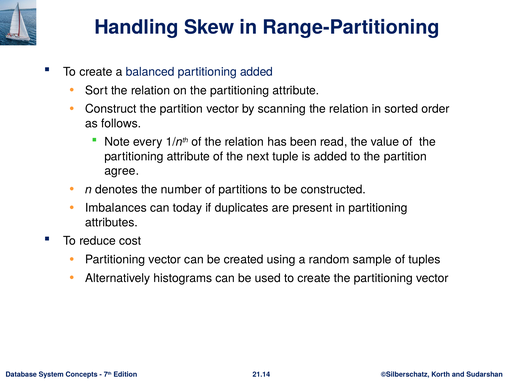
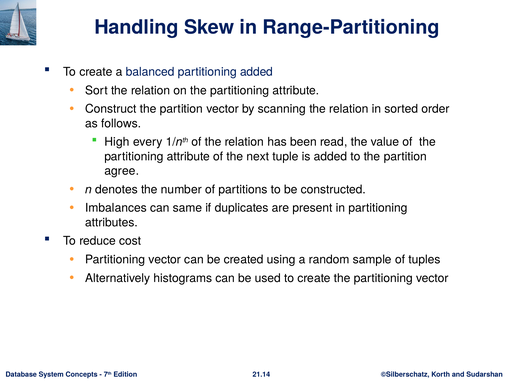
Note: Note -> High
today: today -> same
